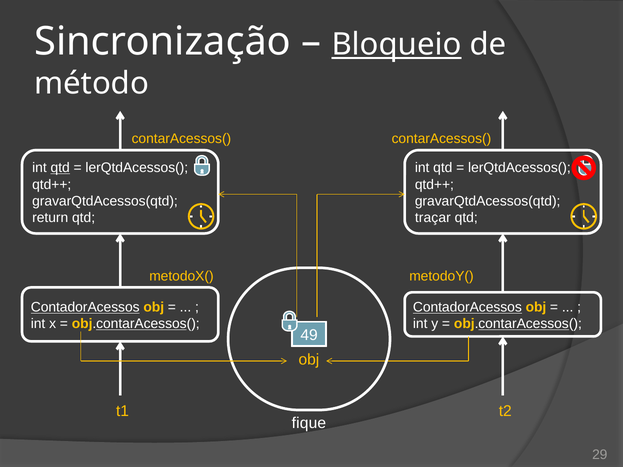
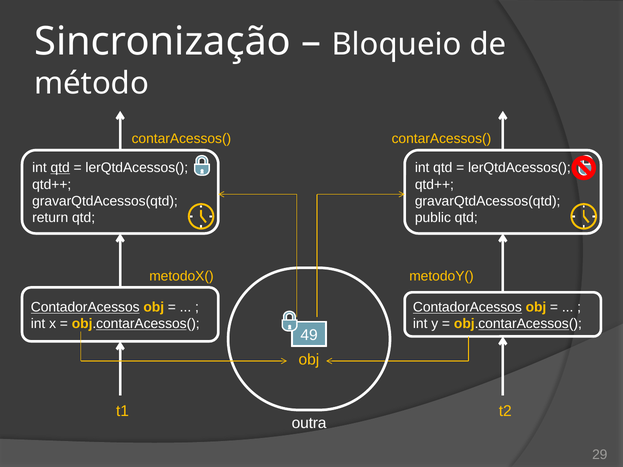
Bloqueio underline: present -> none
traçar: traçar -> public
fique: fique -> outra
